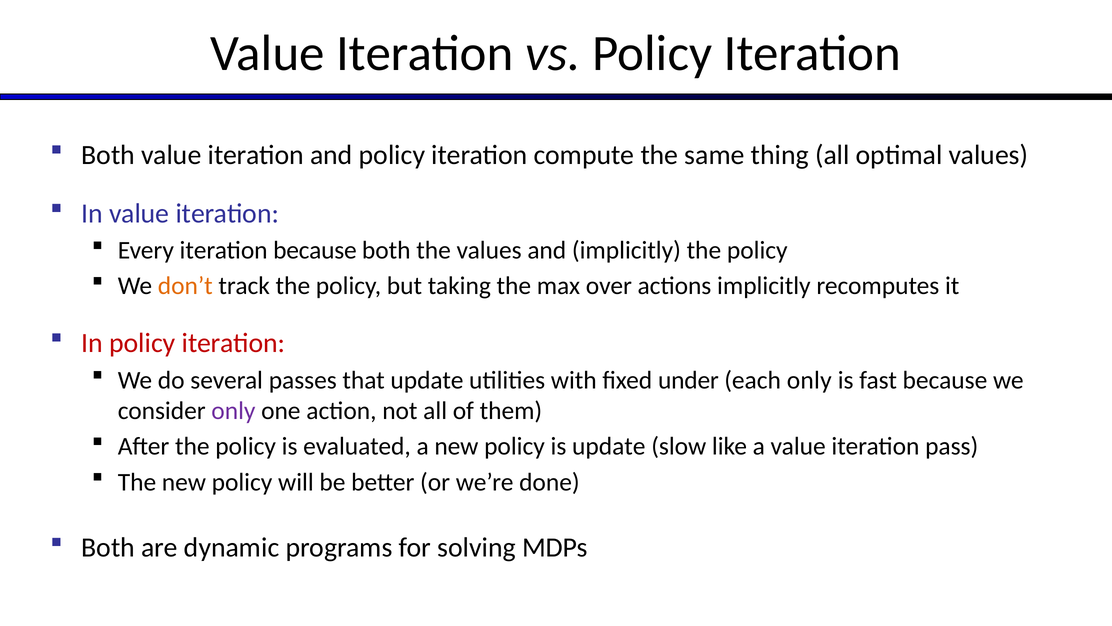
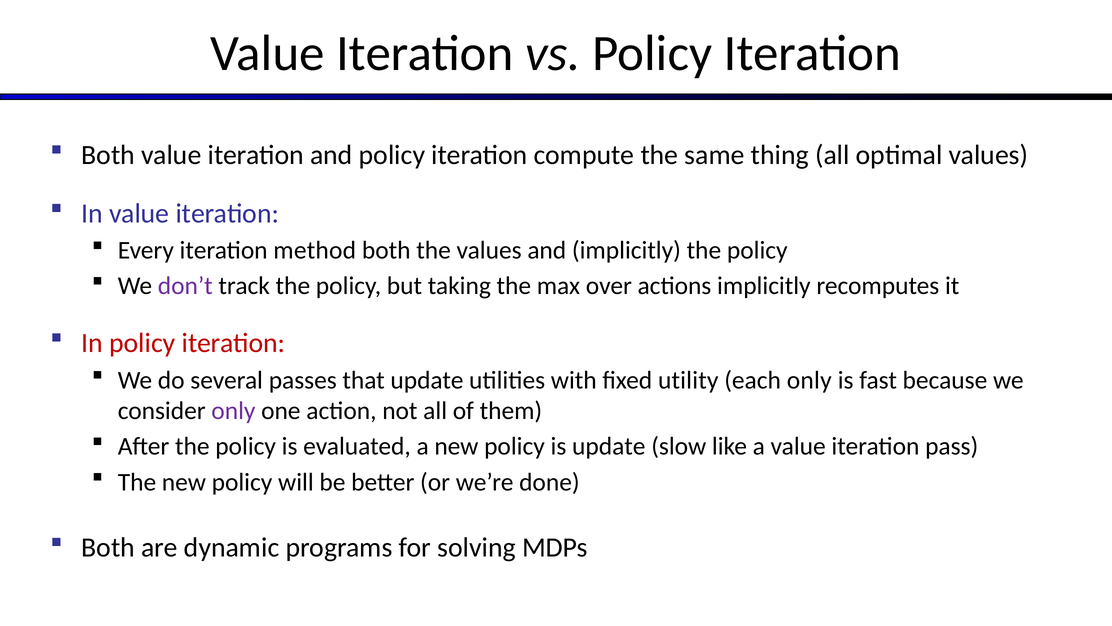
iteration because: because -> method
don’t colour: orange -> purple
under: under -> utility
